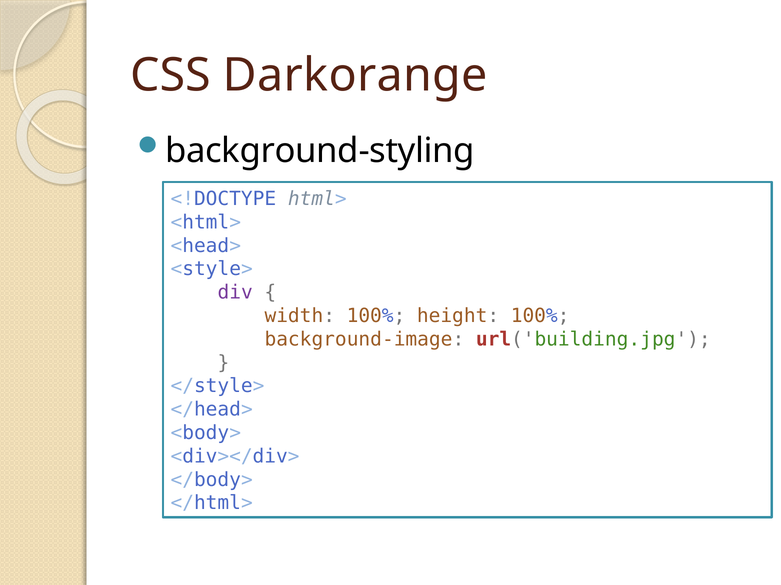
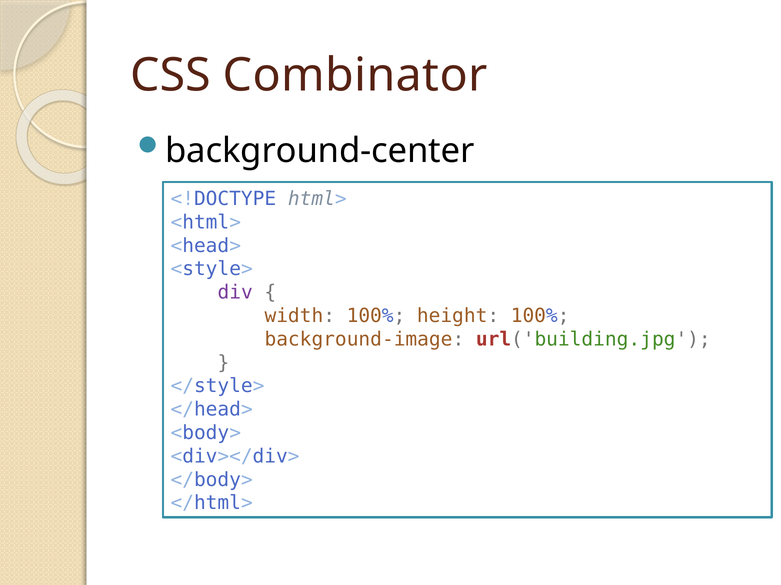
Darkorange: Darkorange -> Combinator
background-styling: background-styling -> background-center
